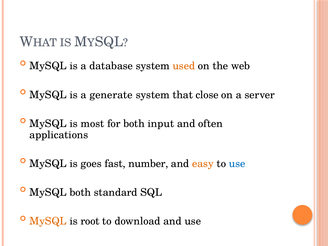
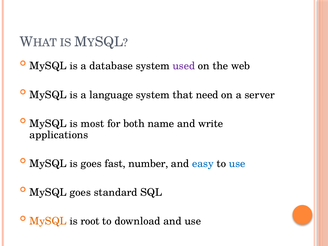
used colour: orange -> purple
generate: generate -> language
close: close -> need
input: input -> name
often: often -> write
easy colour: orange -> blue
MySQL both: both -> goes
